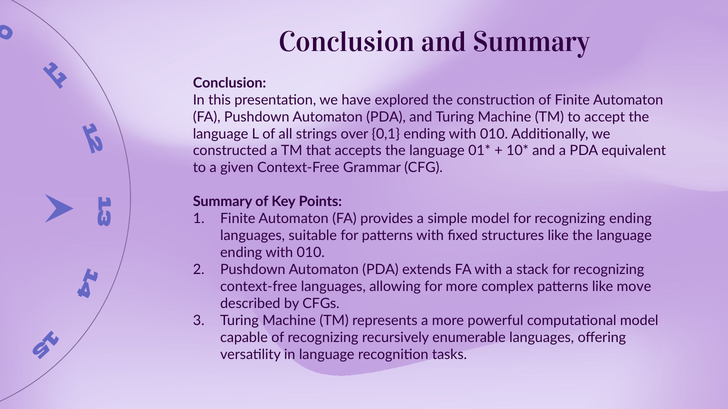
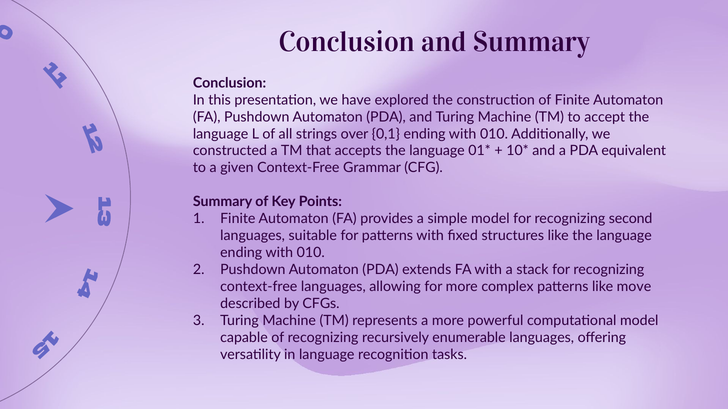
recognizing ending: ending -> second
